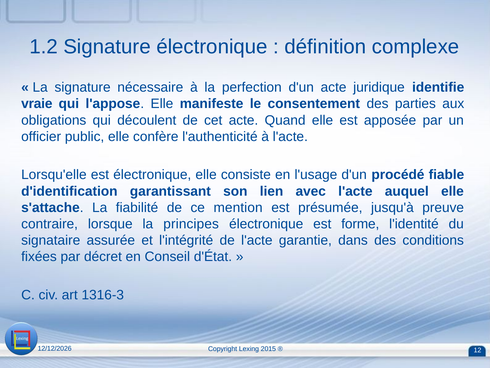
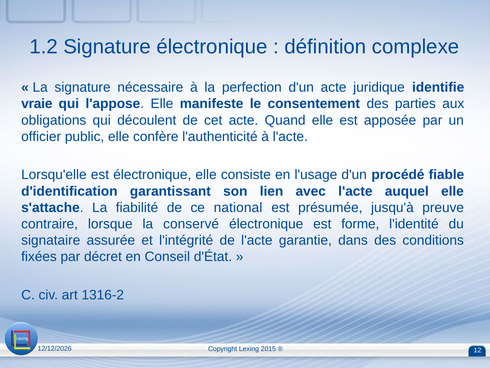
mention: mention -> national
principes: principes -> conservé
1316-3: 1316-3 -> 1316-2
